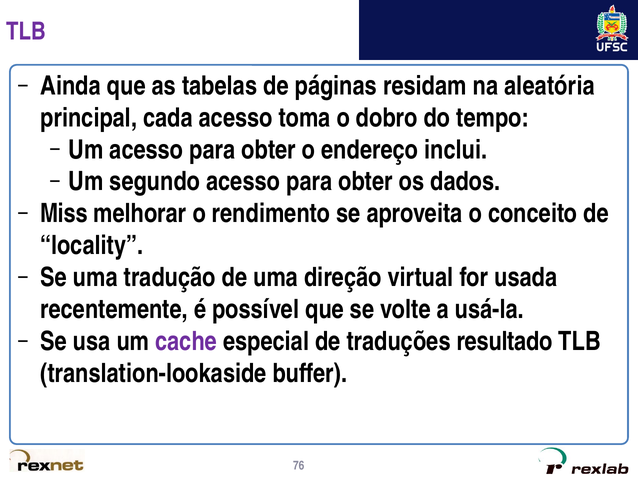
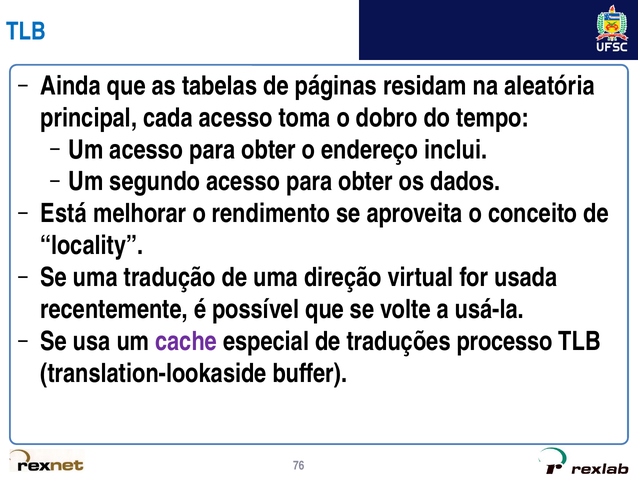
TLB at (26, 32) colour: purple -> blue
Miss: Miss -> Está
resultado: resultado -> processo
